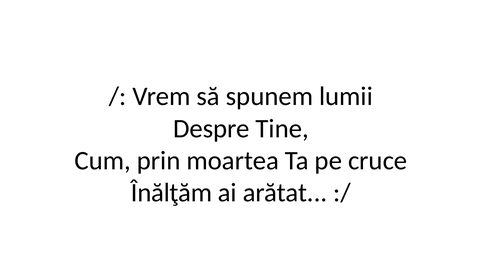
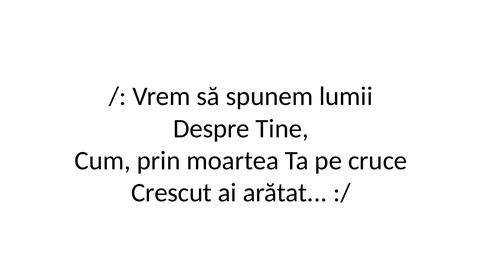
Înălţăm: Înălţăm -> Crescut
